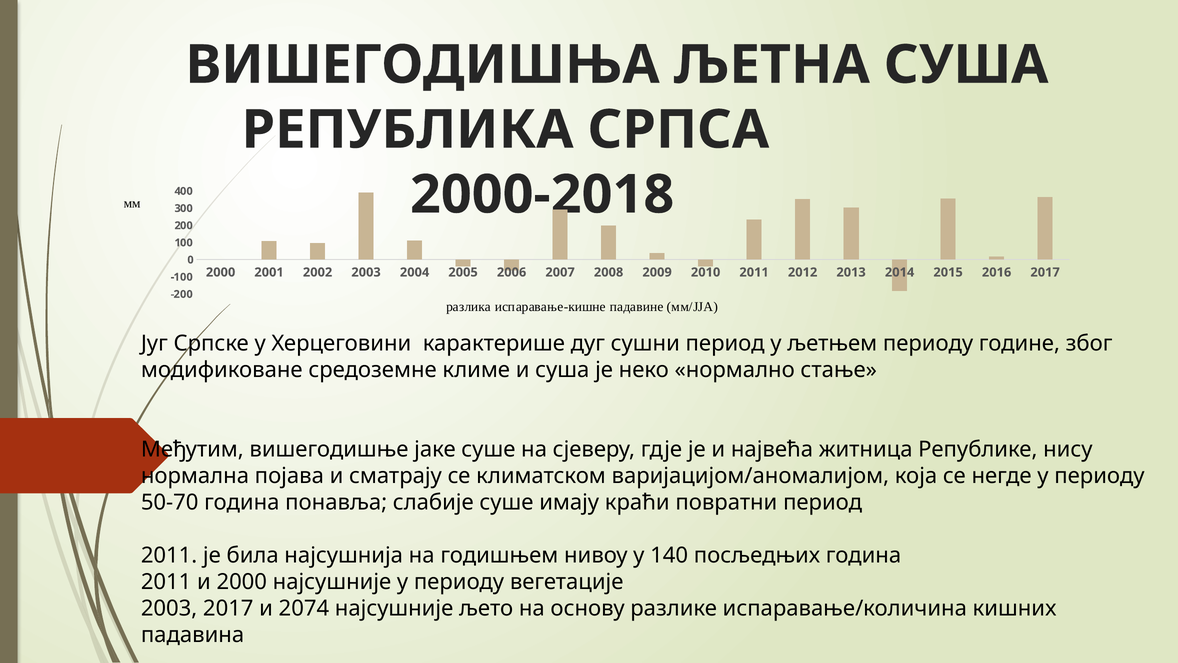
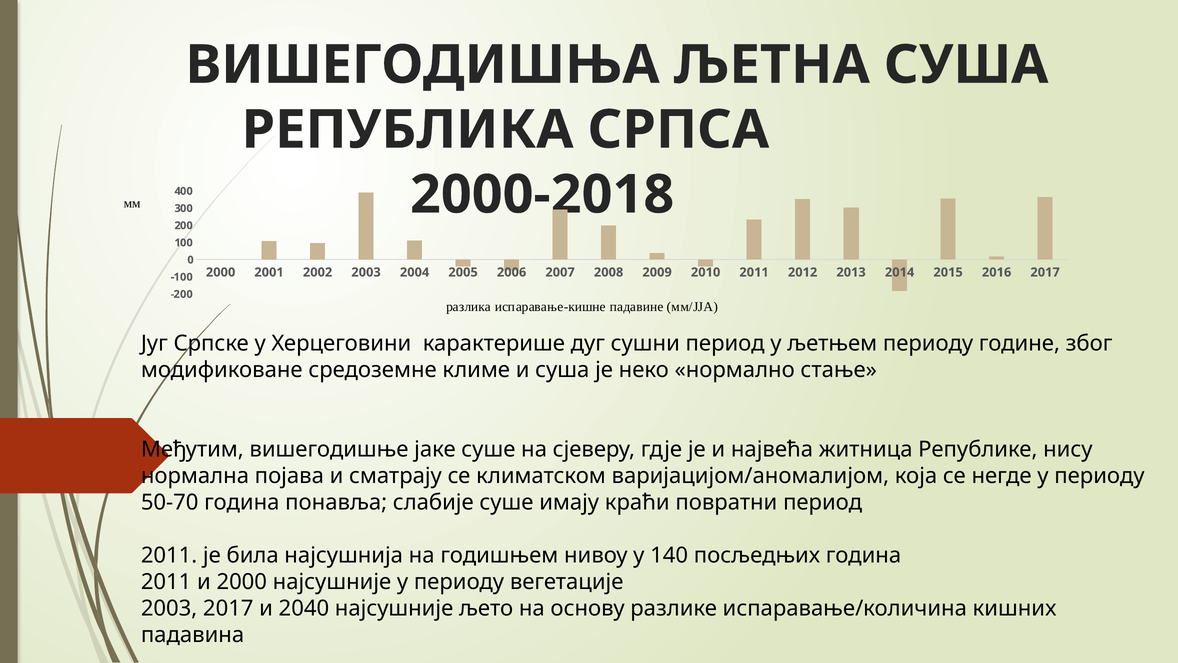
2074: 2074 -> 2040
